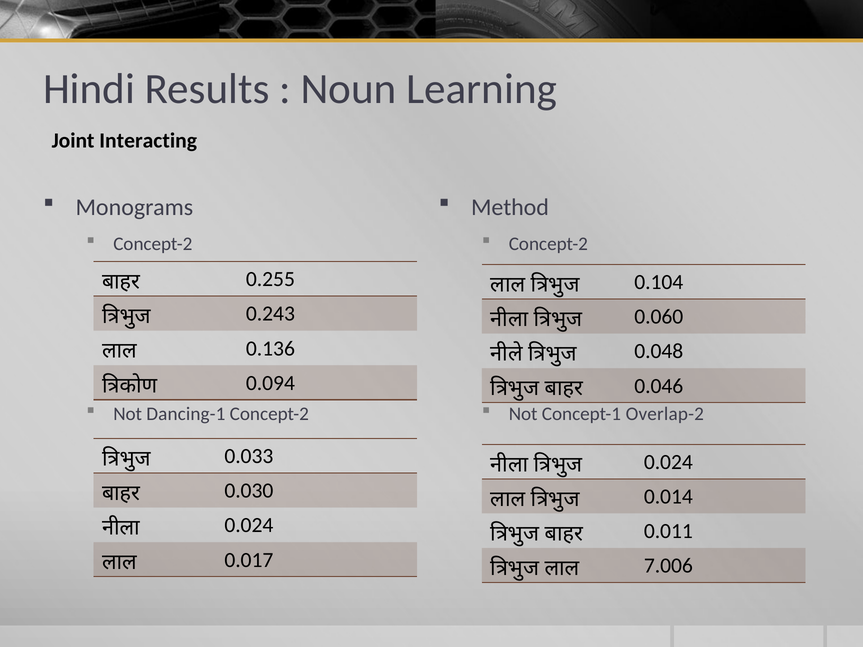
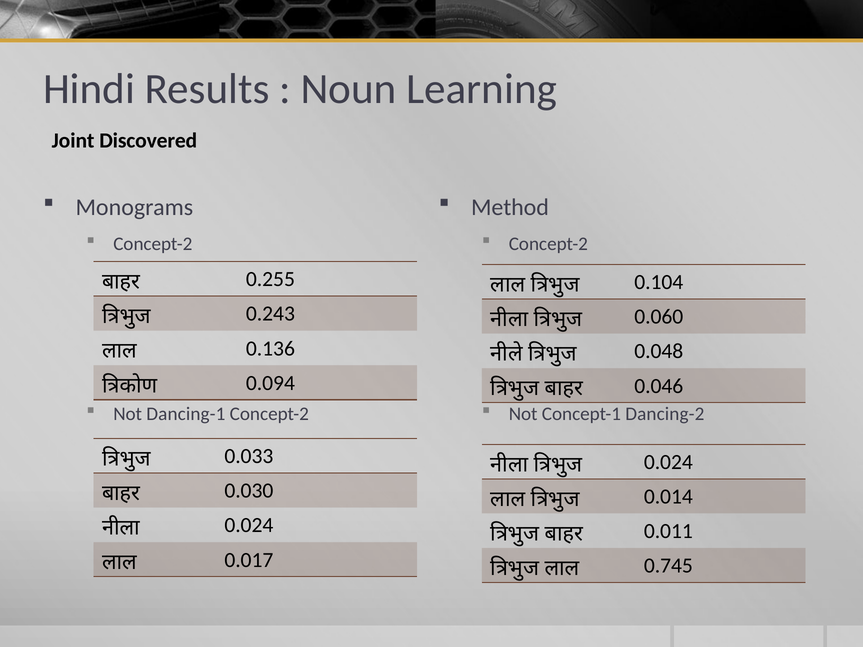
Interacting: Interacting -> Discovered
Overlap-2: Overlap-2 -> Dancing-2
7.006: 7.006 -> 0.745
